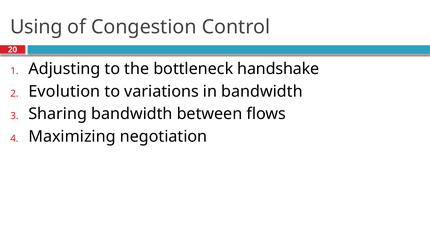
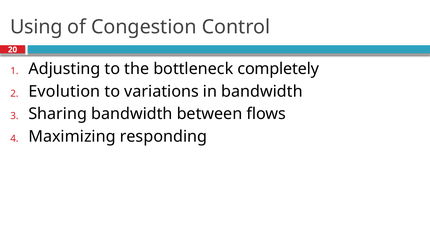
handshake: handshake -> completely
negotiation: negotiation -> responding
